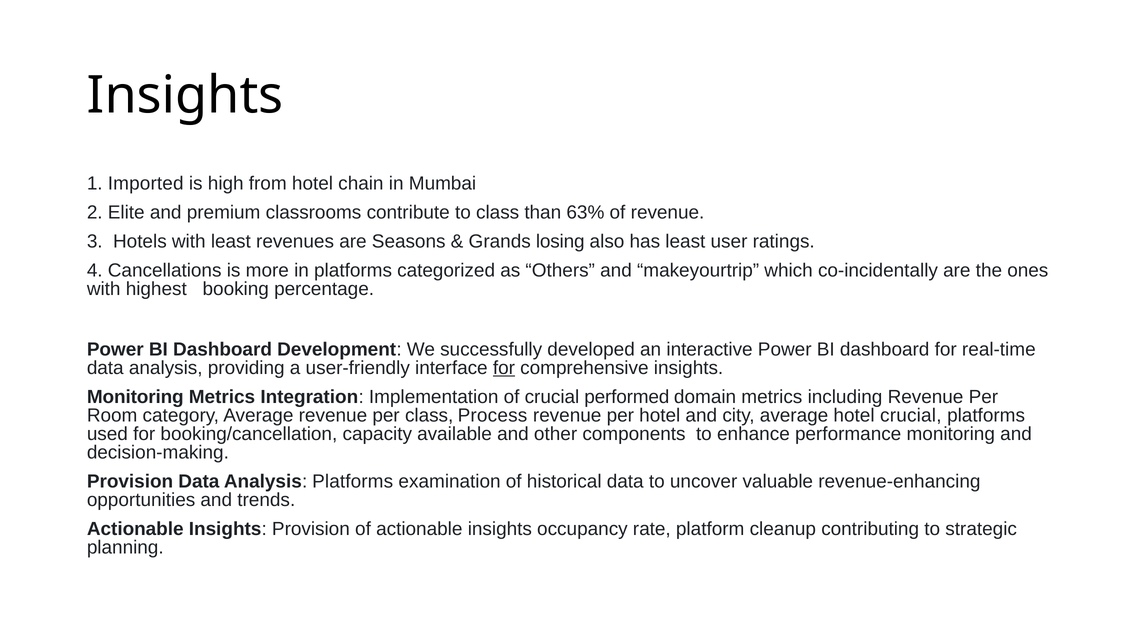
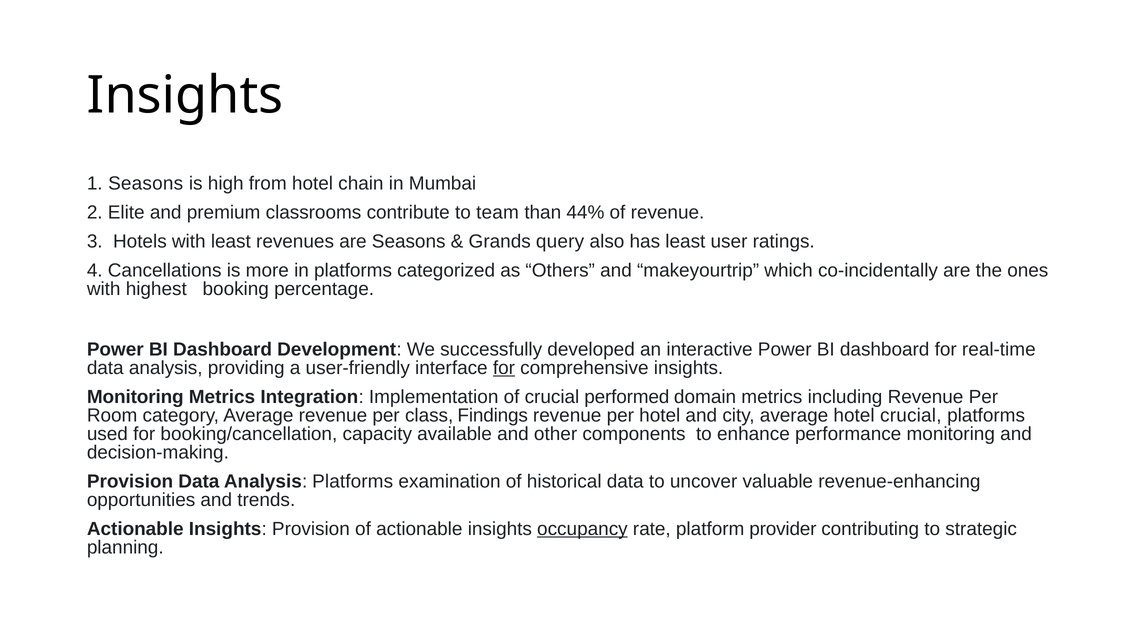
1 Imported: Imported -> Seasons
to class: class -> team
63%: 63% -> 44%
losing: losing -> query
Process: Process -> Findings
occupancy underline: none -> present
cleanup: cleanup -> provider
